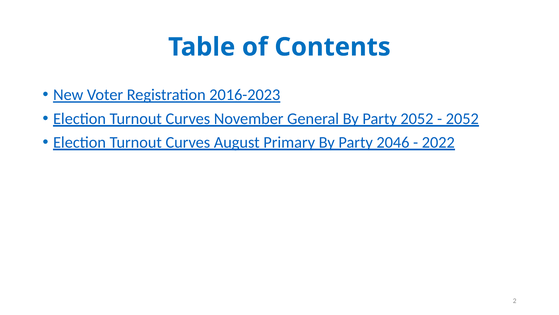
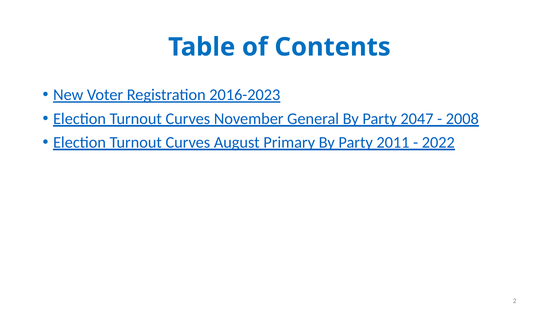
Party 2052: 2052 -> 2047
2052 at (462, 119): 2052 -> 2008
2046: 2046 -> 2011
